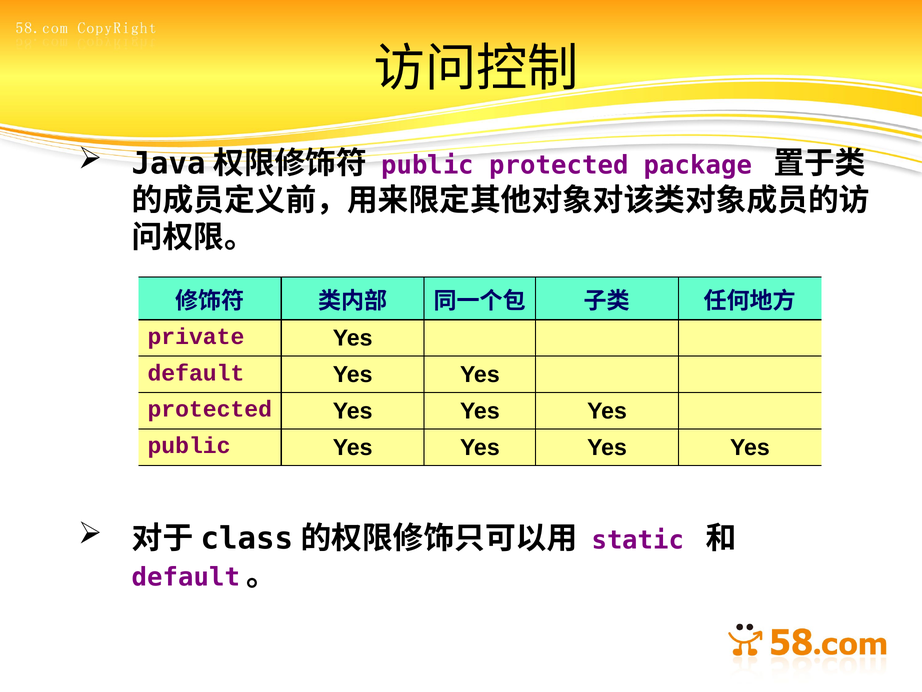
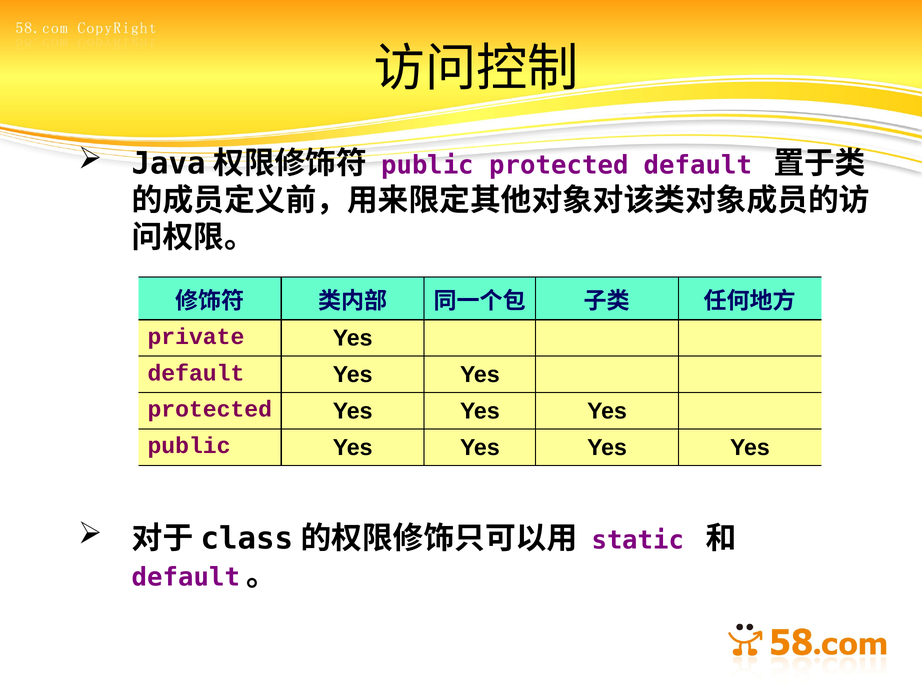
protected package: package -> default
